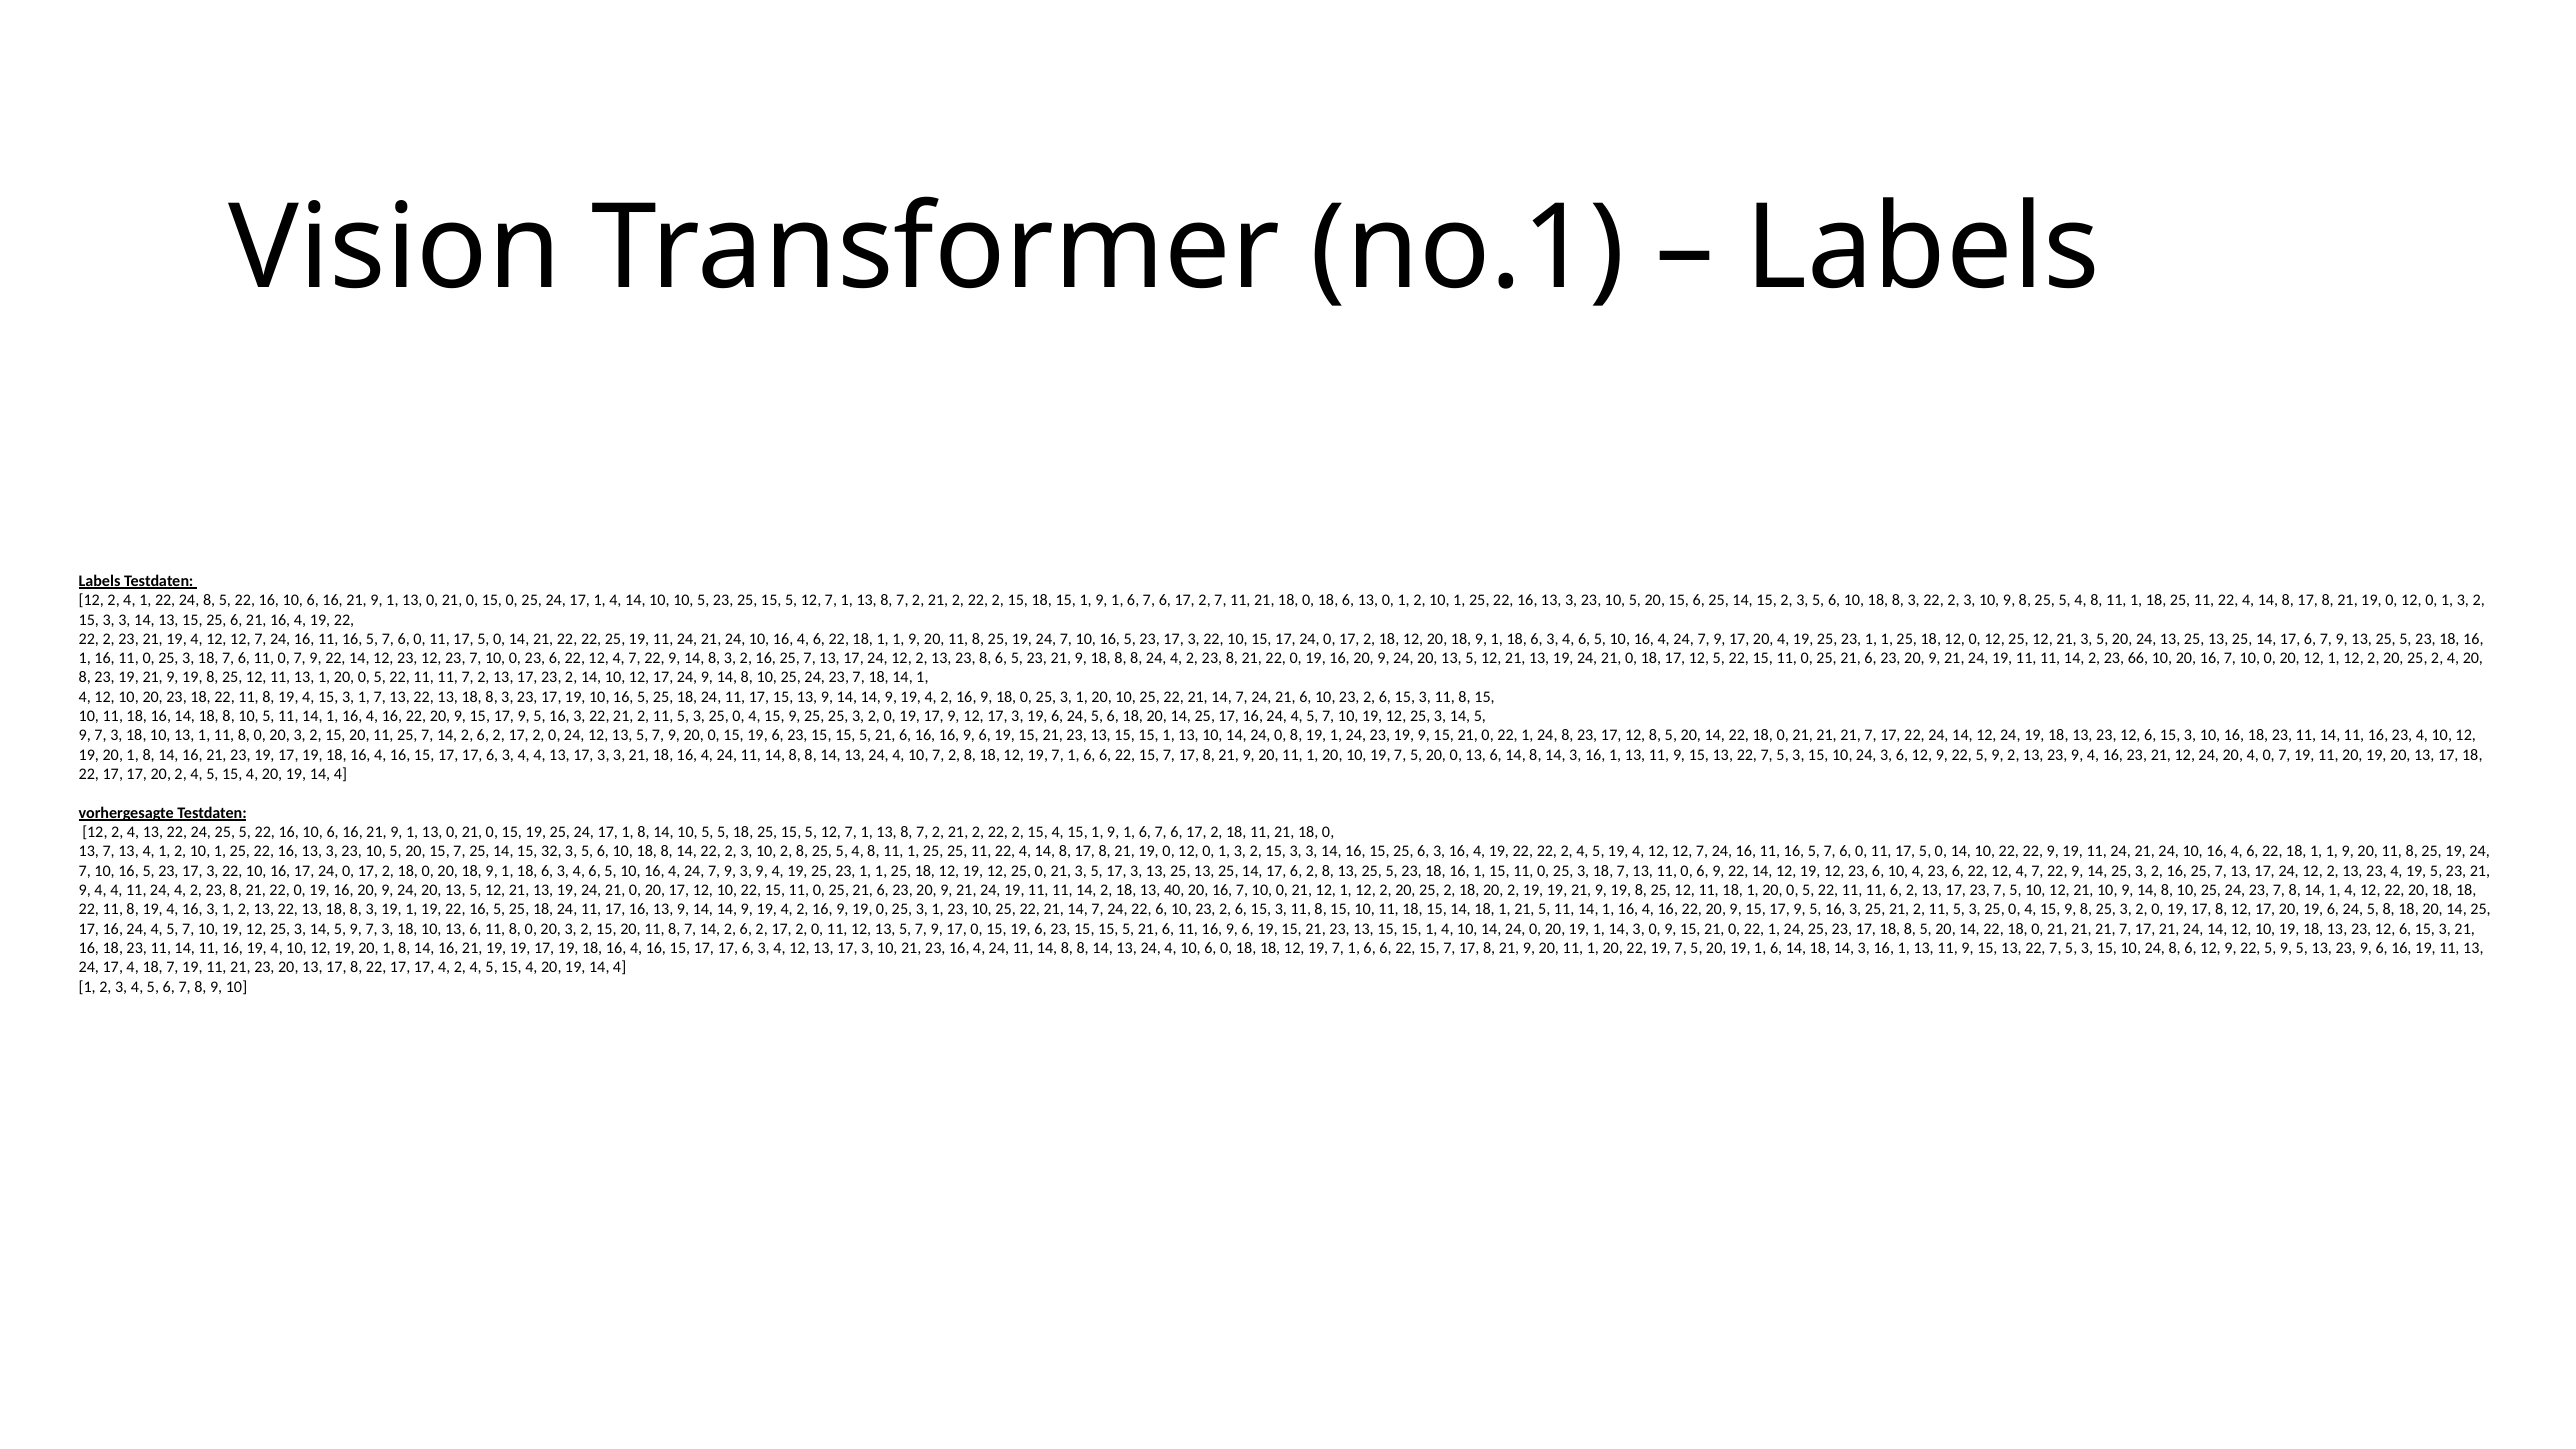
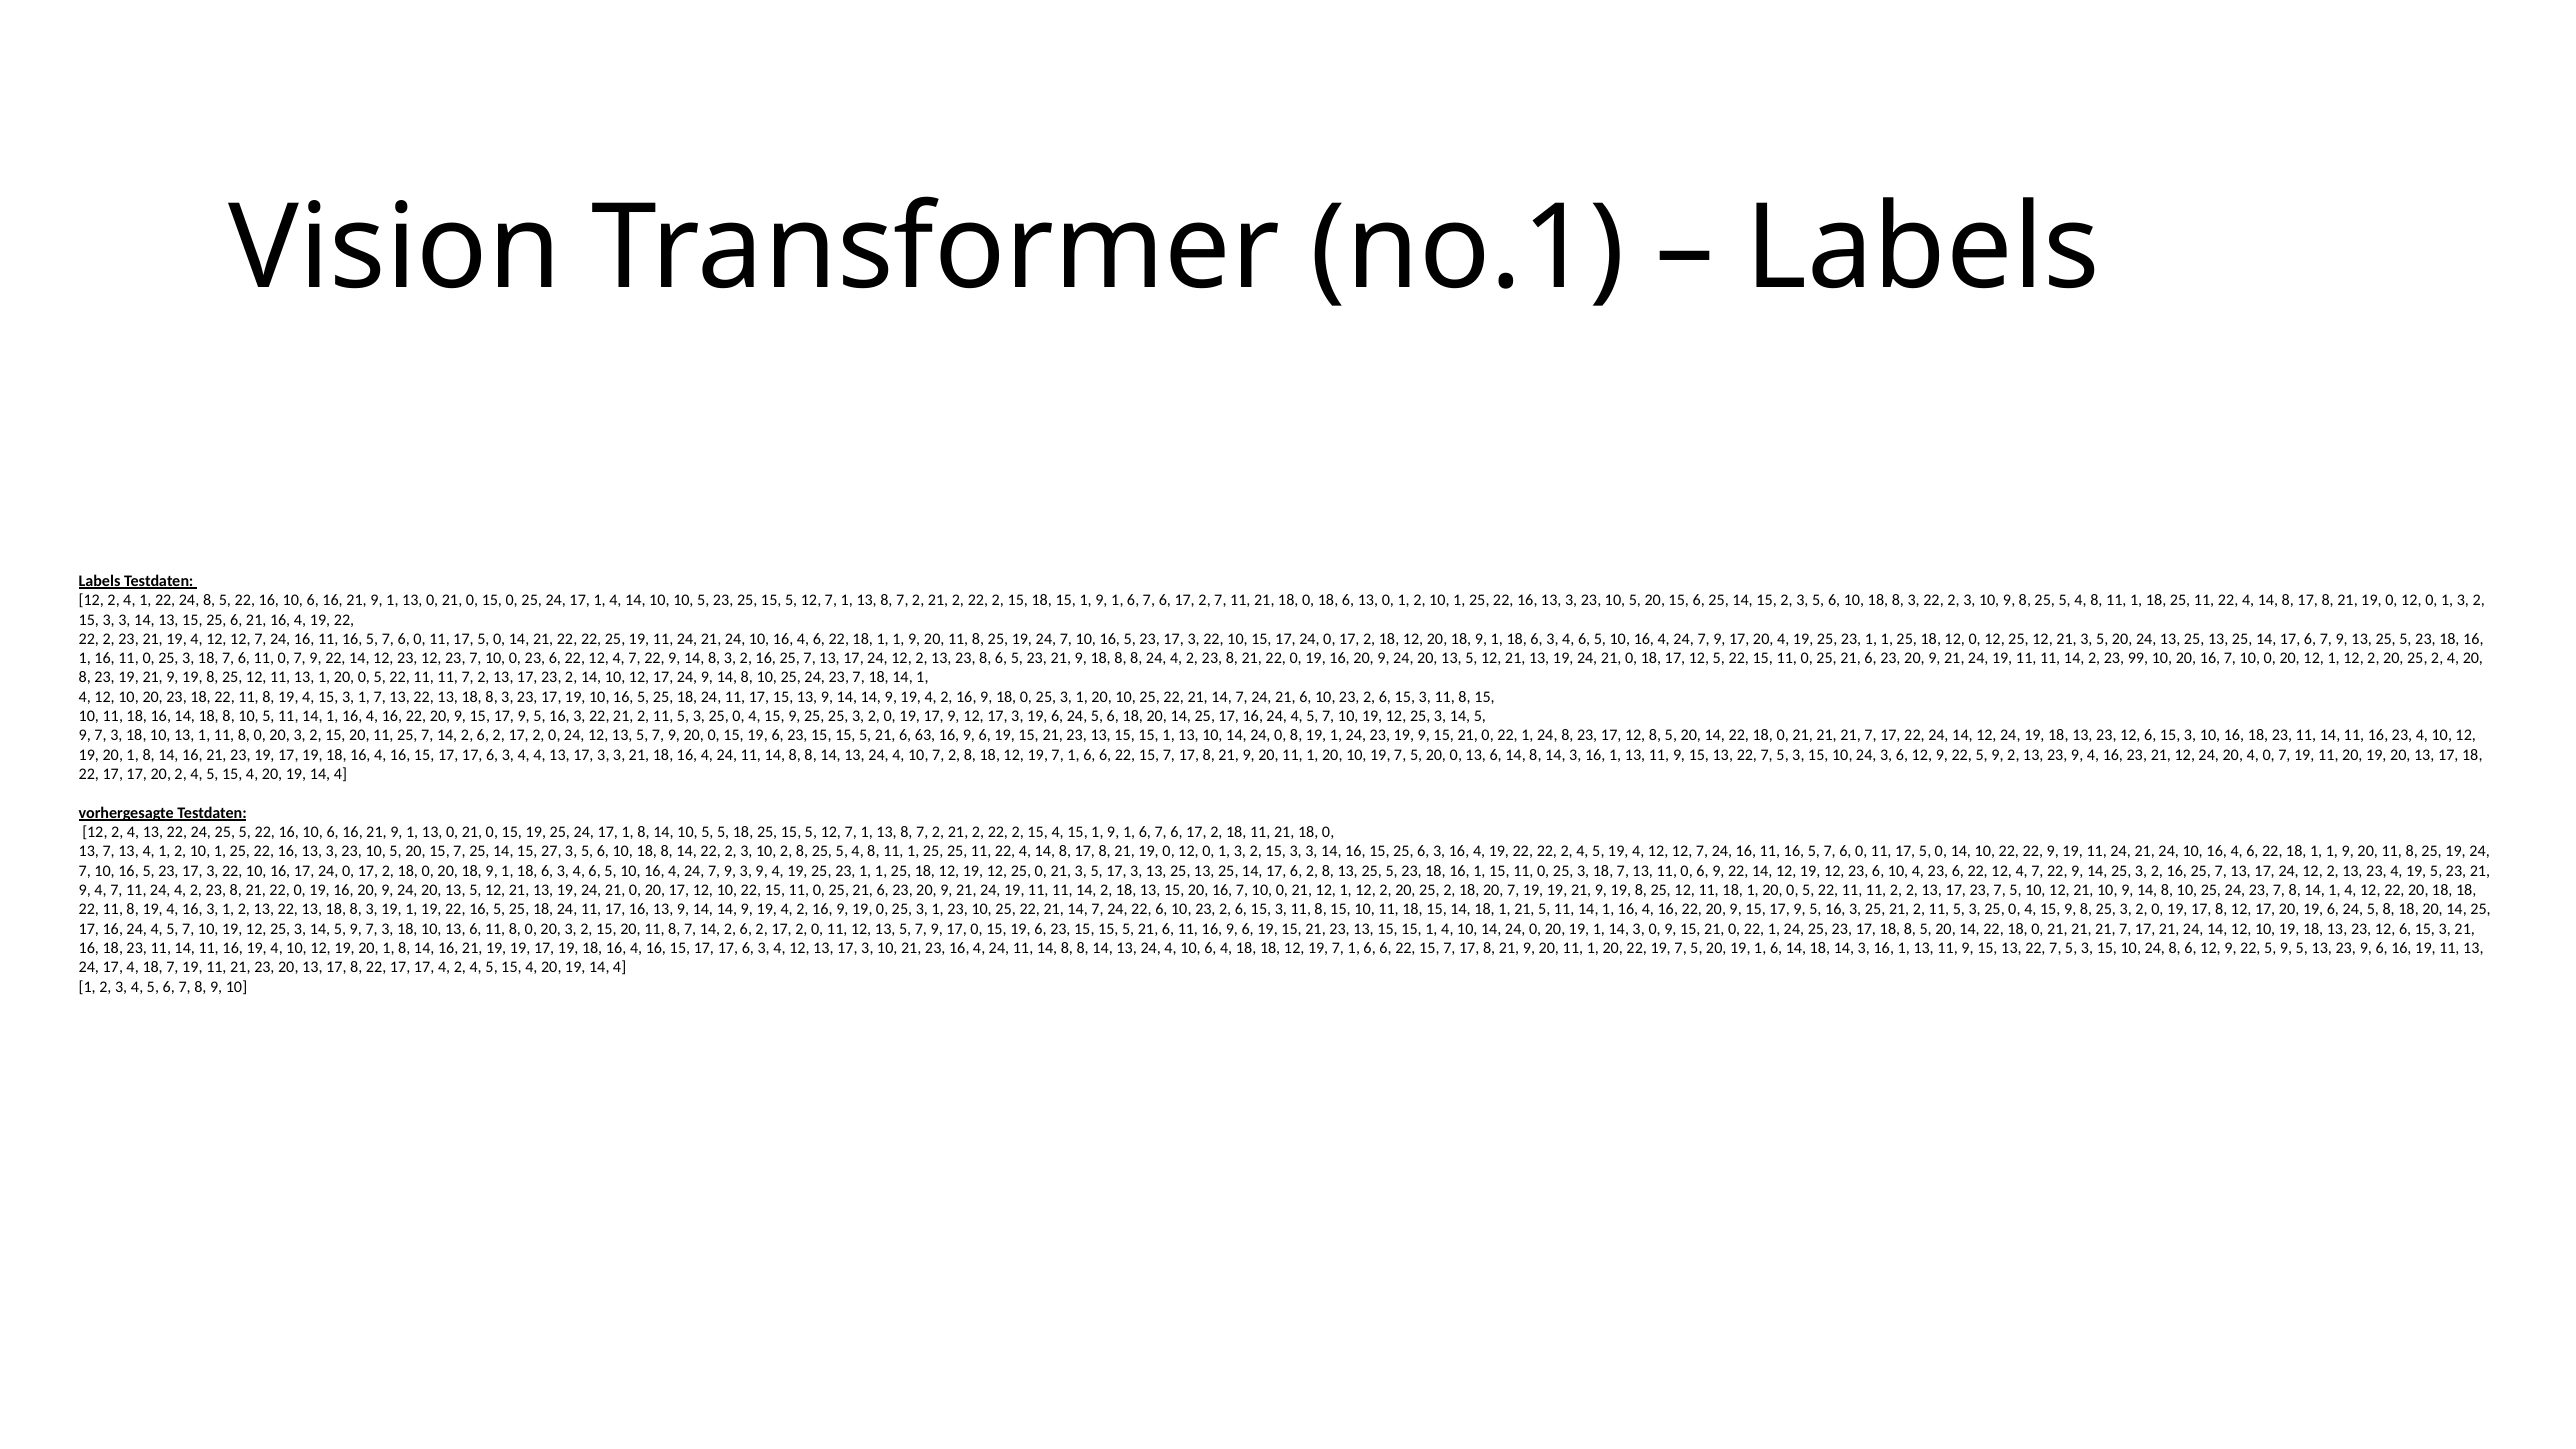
66: 66 -> 99
21 6 16: 16 -> 63
32: 32 -> 27
9 4 4: 4 -> 7
18 13 40: 40 -> 15
18 20 2: 2 -> 7
11 6: 6 -> 2
10 6 0: 0 -> 4
